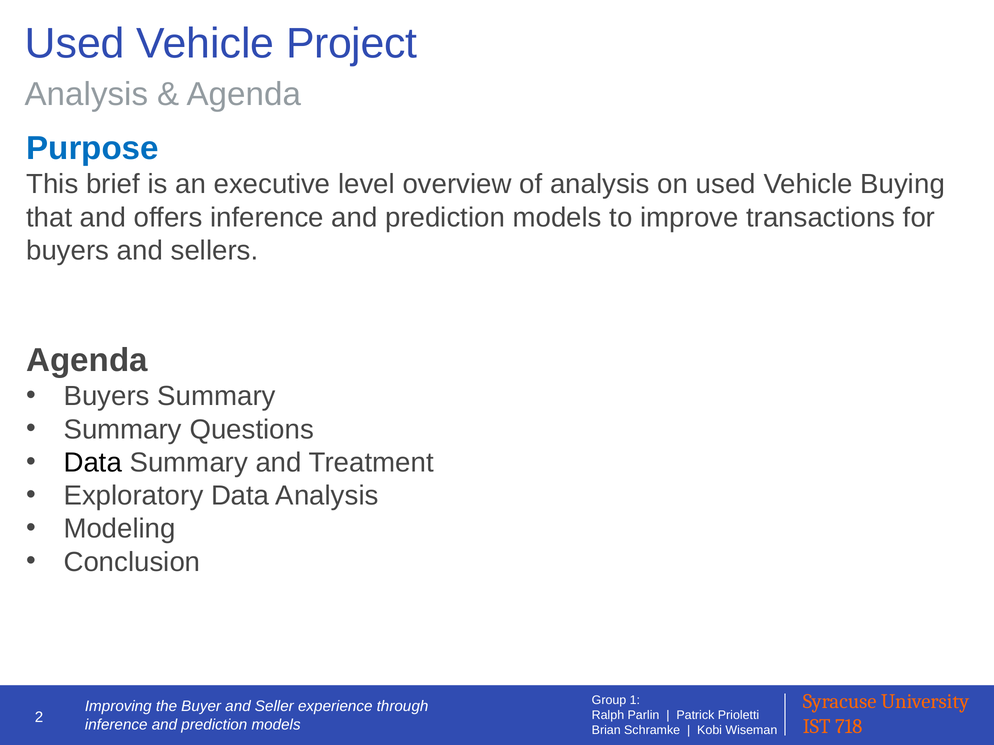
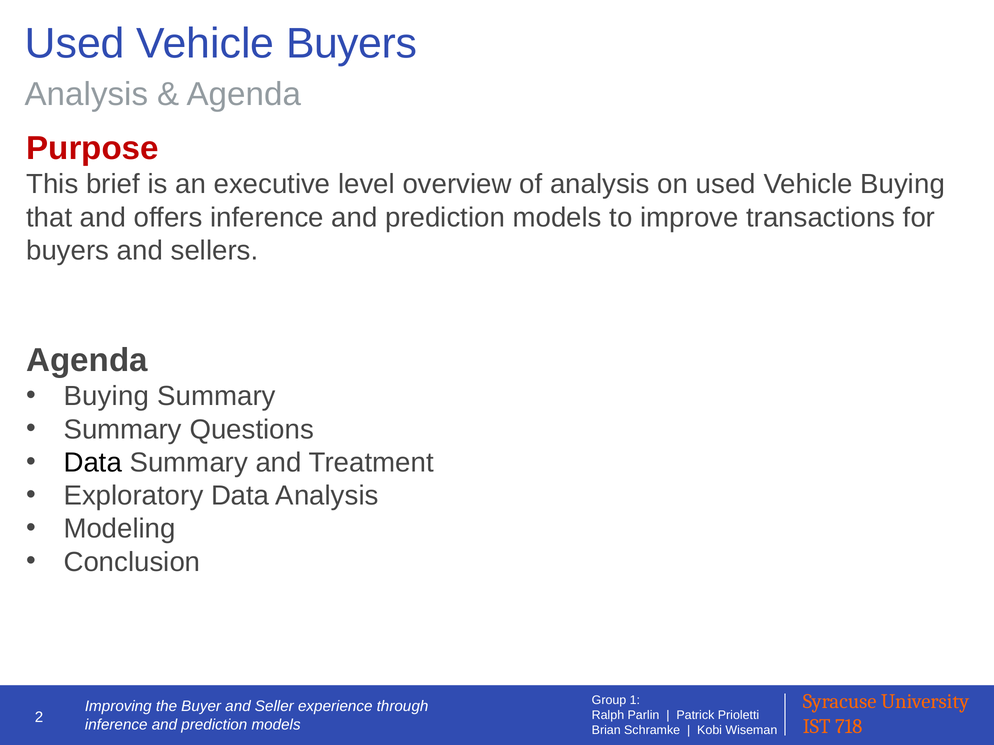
Vehicle Project: Project -> Buyers
Purpose colour: blue -> red
Buyers at (107, 397): Buyers -> Buying
